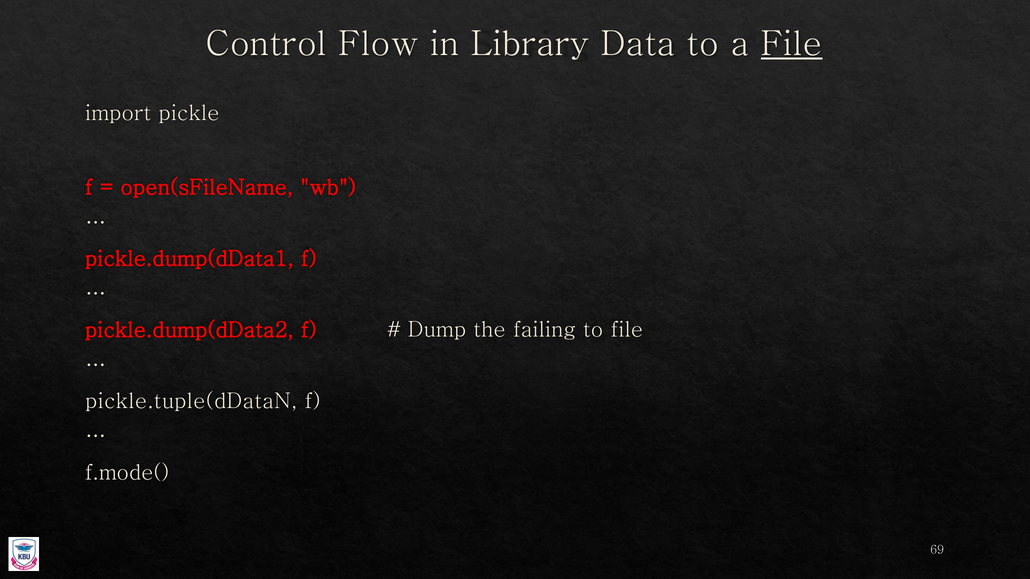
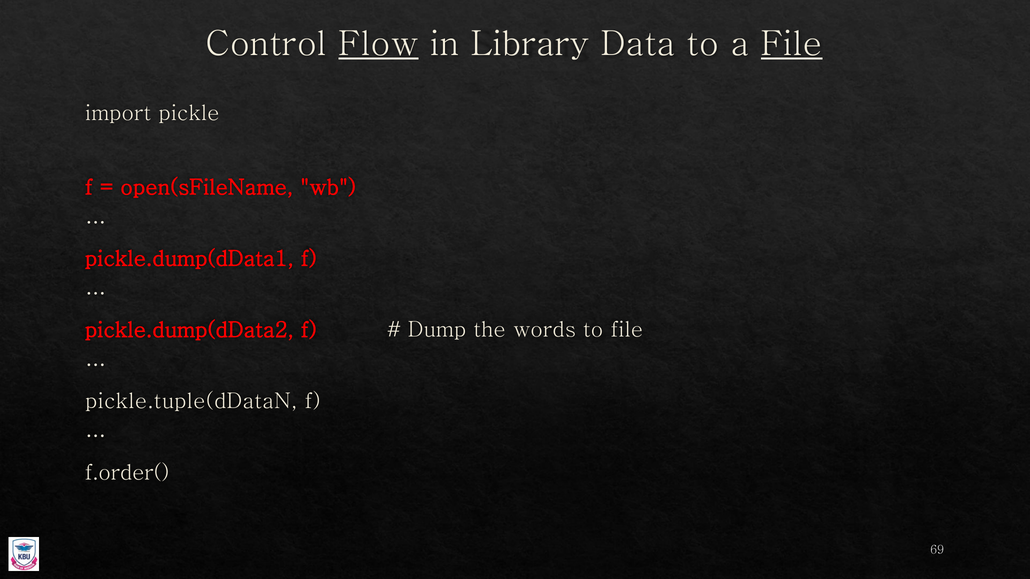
Flow underline: none -> present
failing: failing -> words
f.mode(: f.mode( -> f.order(
